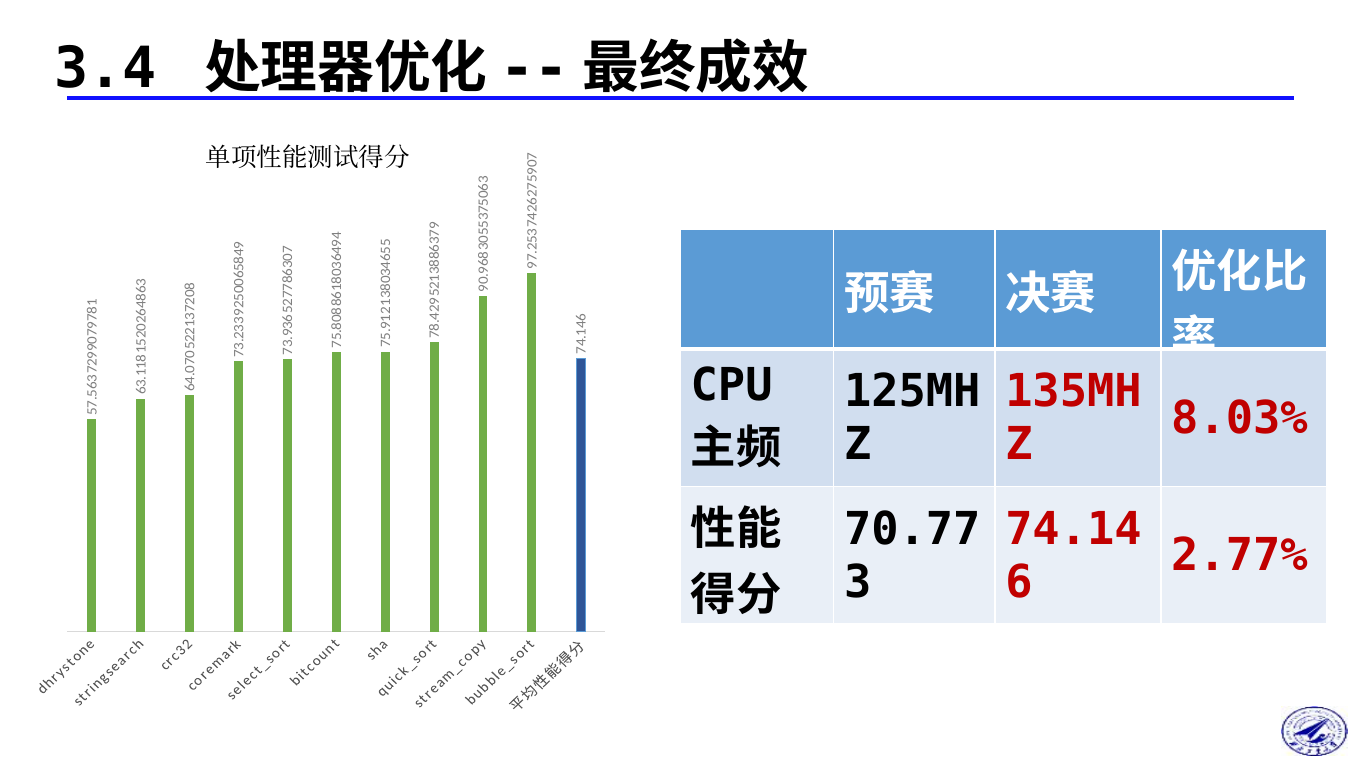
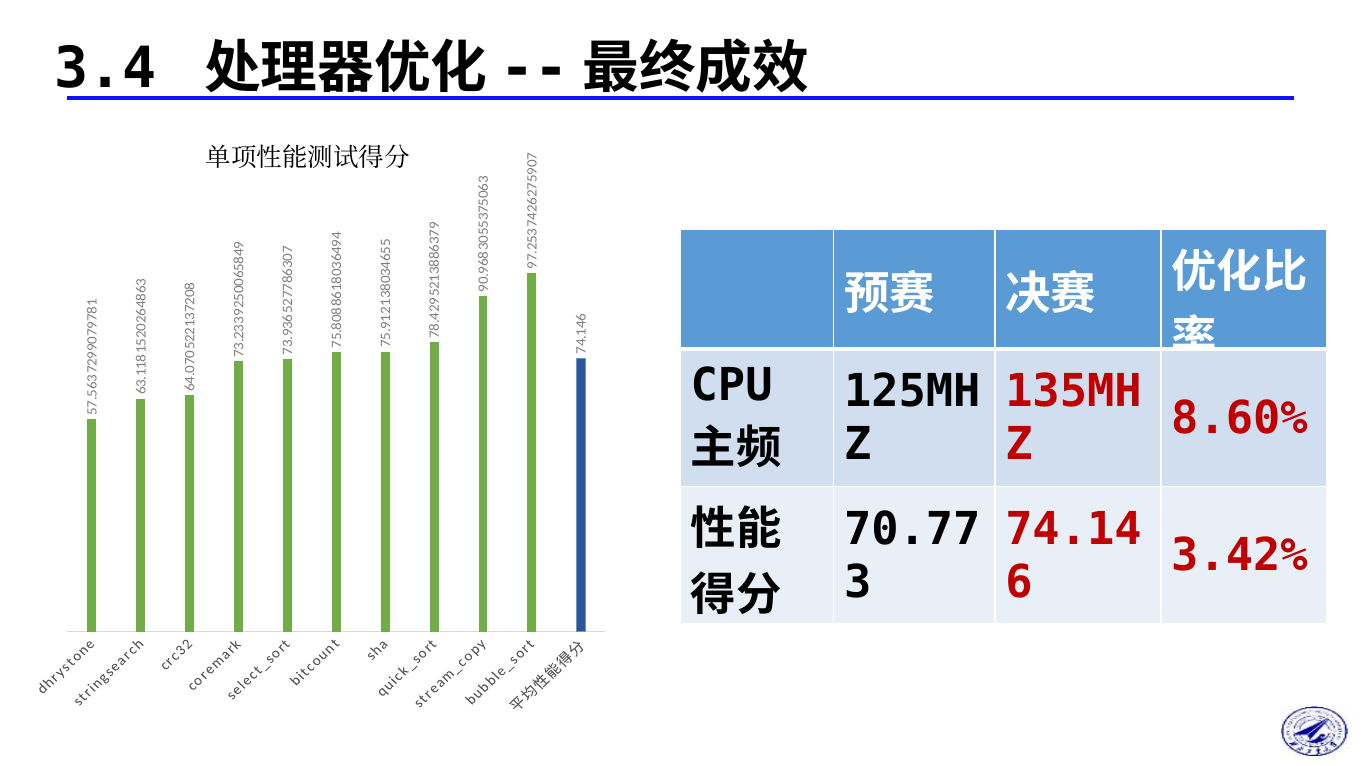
8.03%: 8.03% -> 8.60%
2.77%: 2.77% -> 3.42%
